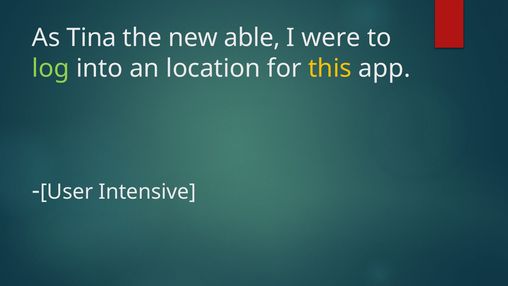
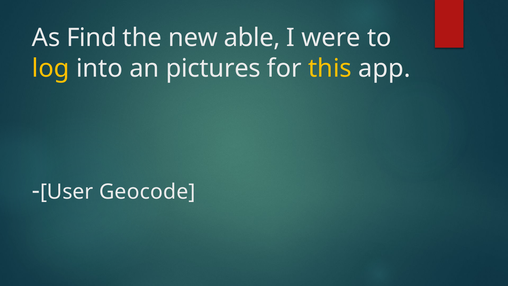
Tina: Tina -> Find
log colour: light green -> yellow
location: location -> pictures
Intensive: Intensive -> Geocode
